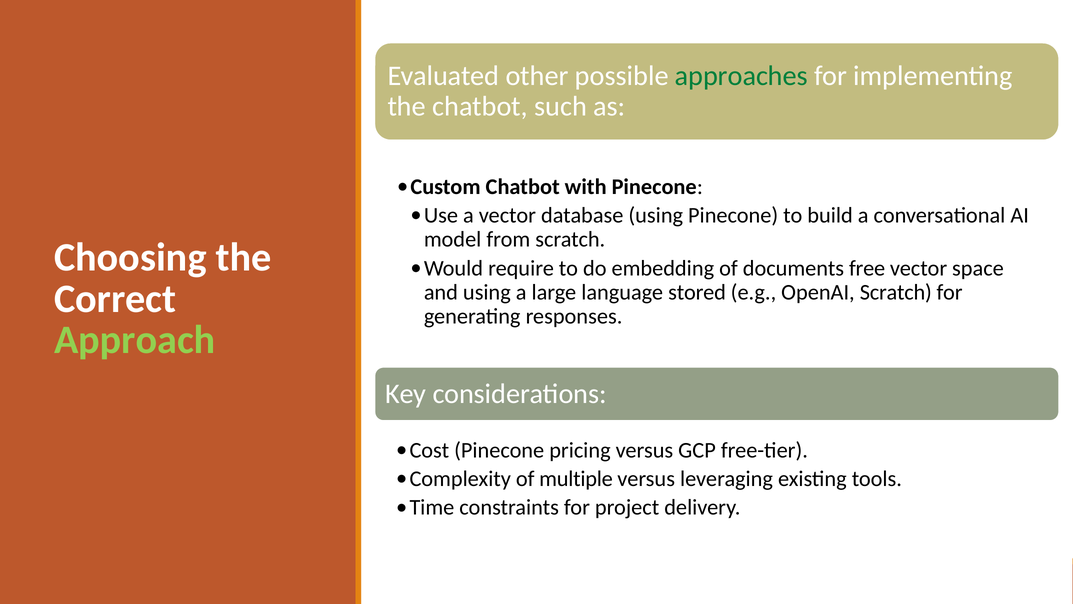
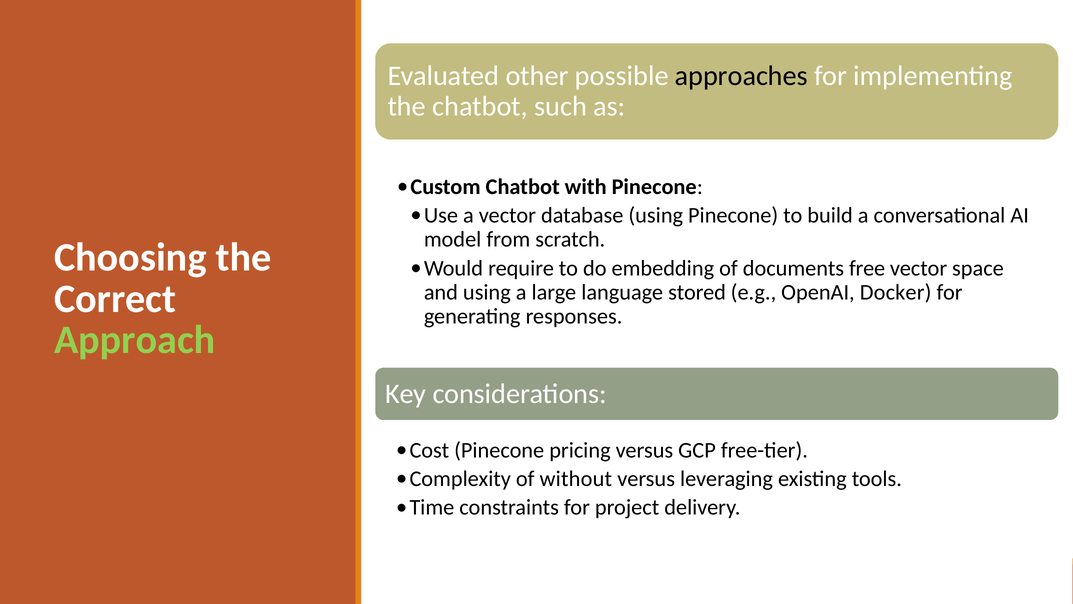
approaches colour: green -> black
OpenAI Scratch: Scratch -> Docker
multiple: multiple -> without
